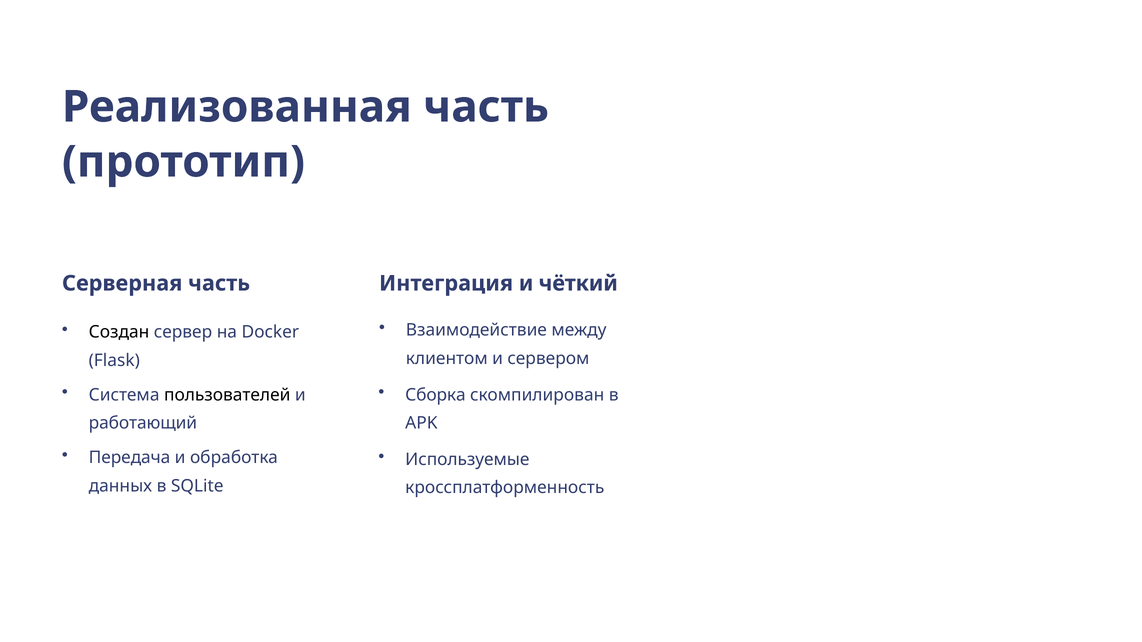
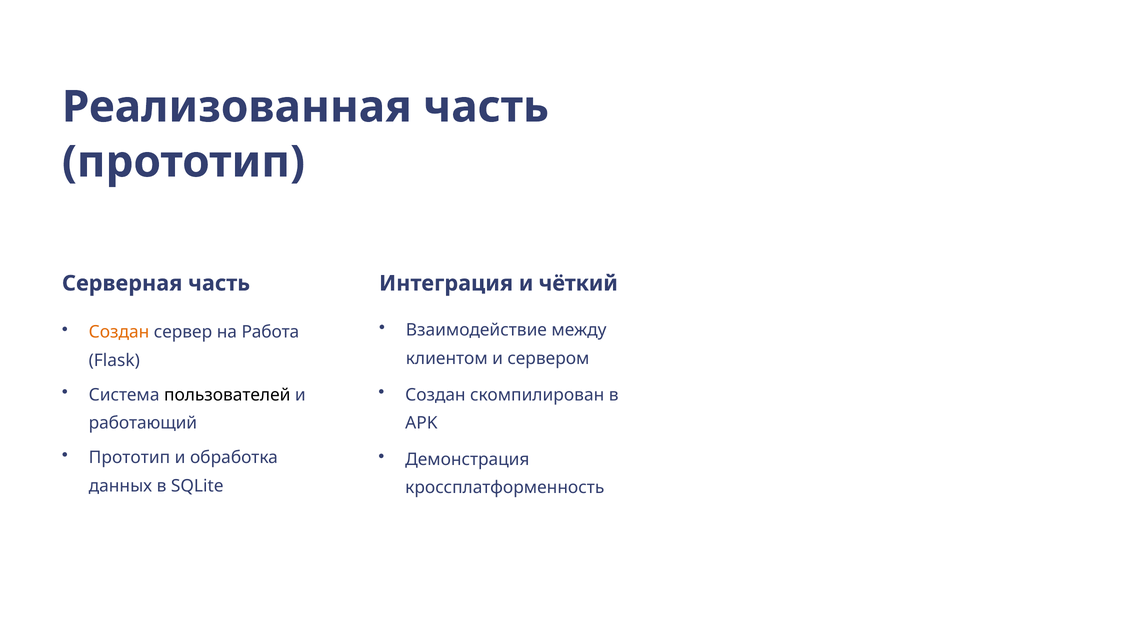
Создан at (119, 332) colour: black -> orange
Docker: Docker -> Работа
Сборка at (435, 395): Сборка -> Создан
Передача at (130, 458): Передача -> Прототип
Используемые: Используемые -> Демонстрация
